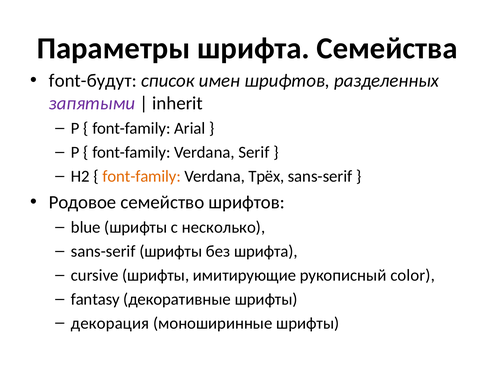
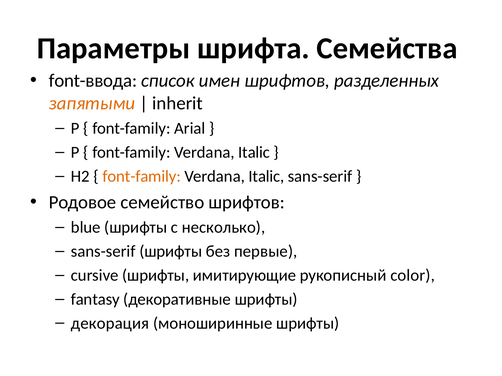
font-будут: font-будут -> font-ввода
запятыми colour: purple -> orange
Serif at (254, 153): Serif -> Italic
Трёх at (266, 177): Трёх -> Italic
без шрифта: шрифта -> первые
